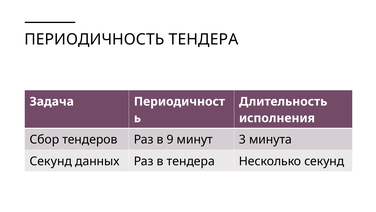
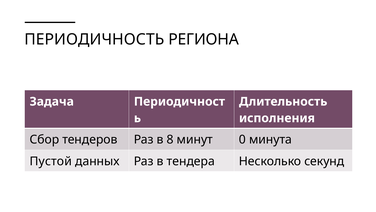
ПЕРИОДИЧНОСТЬ ТЕНДЕРА: ТЕНДЕРА -> РЕГИОНА
9: 9 -> 8
3: 3 -> 0
Секунд at (51, 161): Секунд -> Пустой
